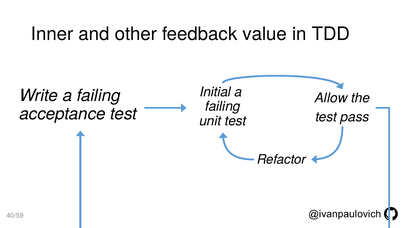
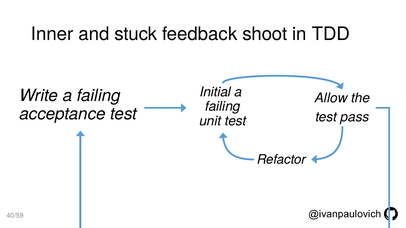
other: other -> stuck
value: value -> shoot
